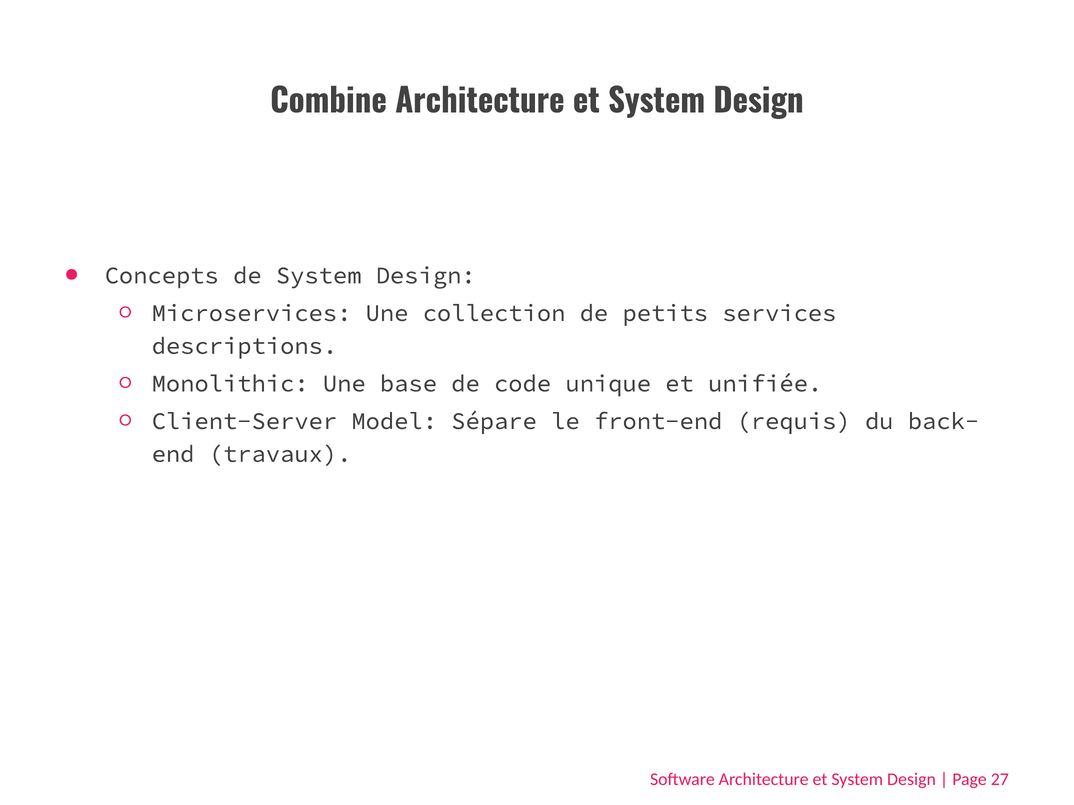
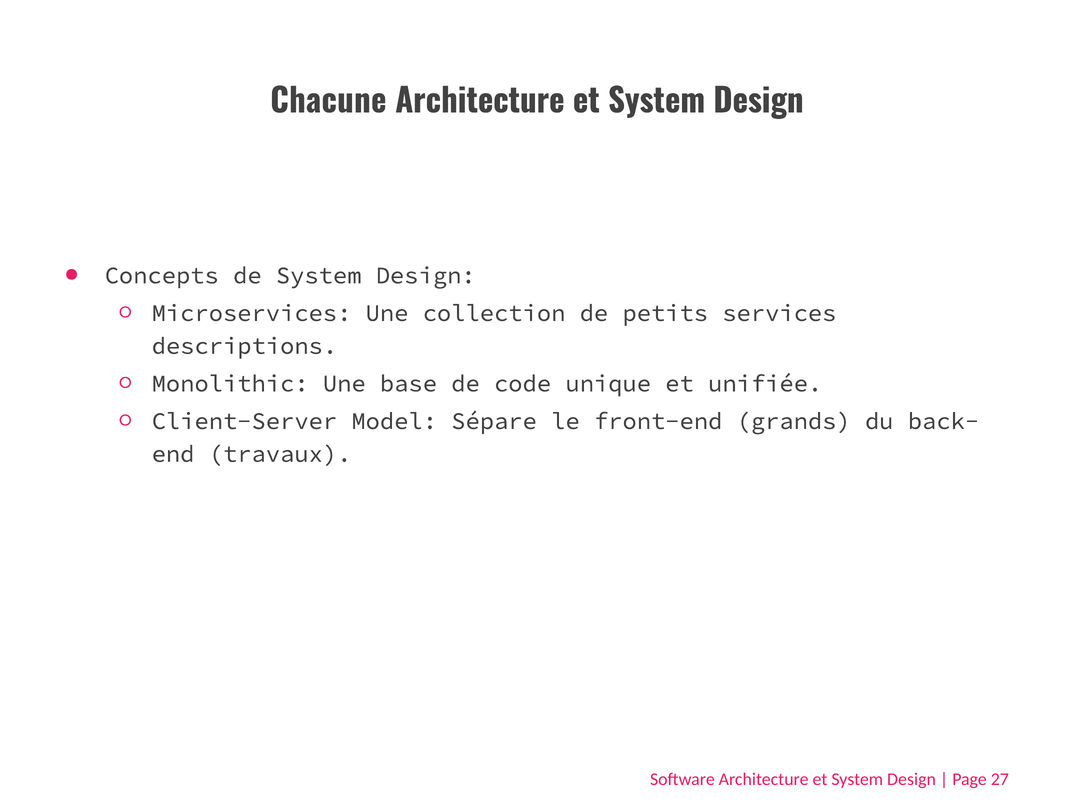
Combine: Combine -> Chacune
requis: requis -> grands
